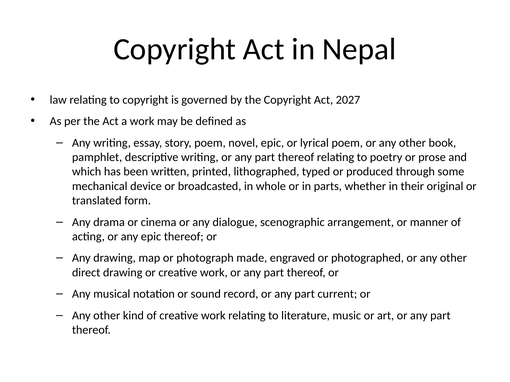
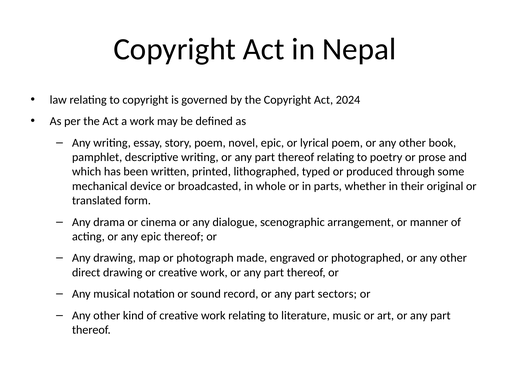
2027: 2027 -> 2024
current: current -> sectors
